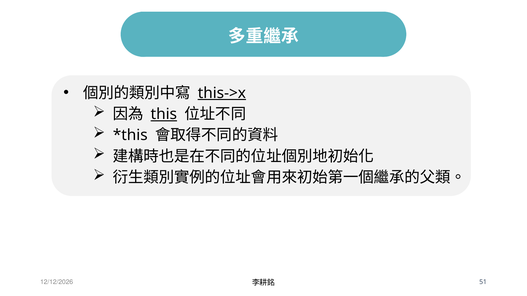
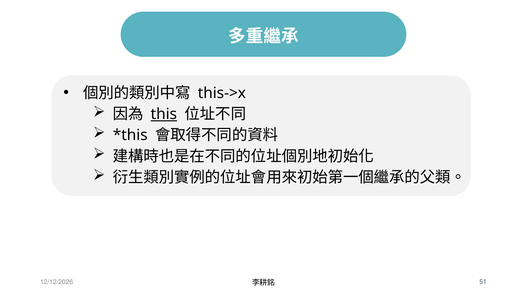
this->x underline: present -> none
